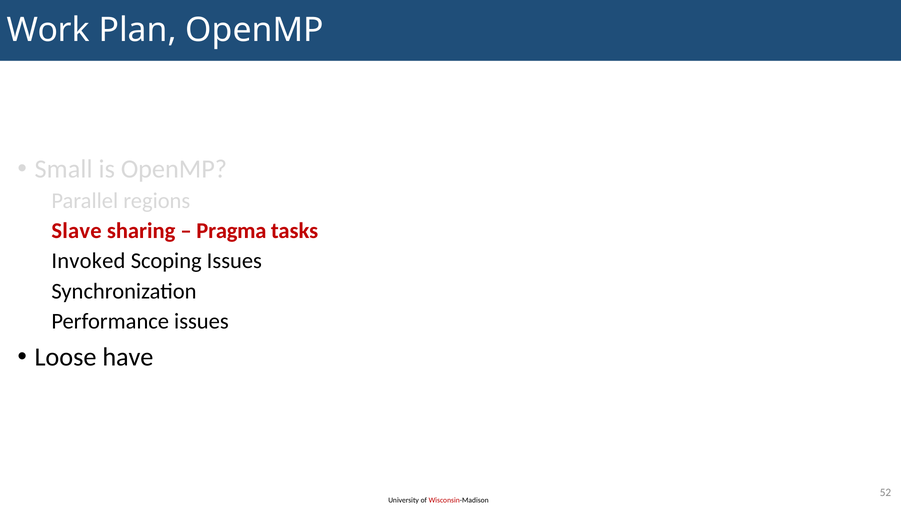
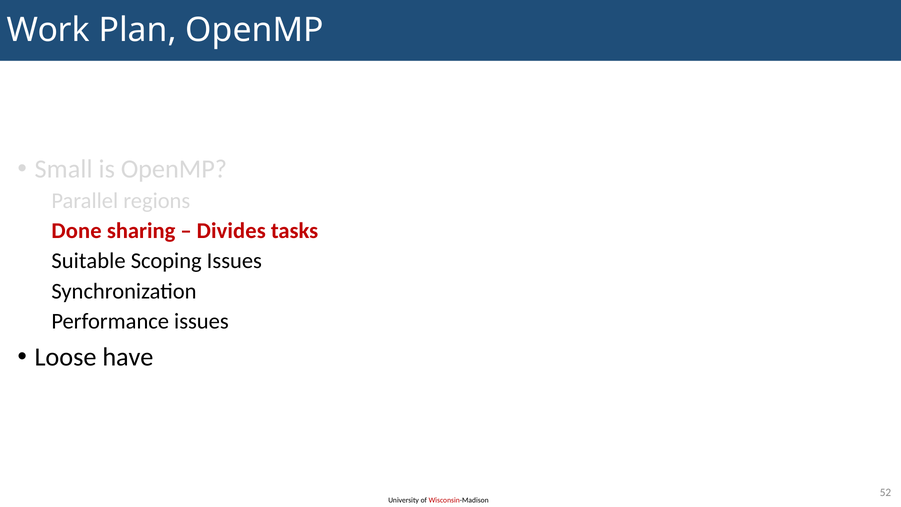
Slave: Slave -> Done
Pragma: Pragma -> Divides
Invoked: Invoked -> Suitable
